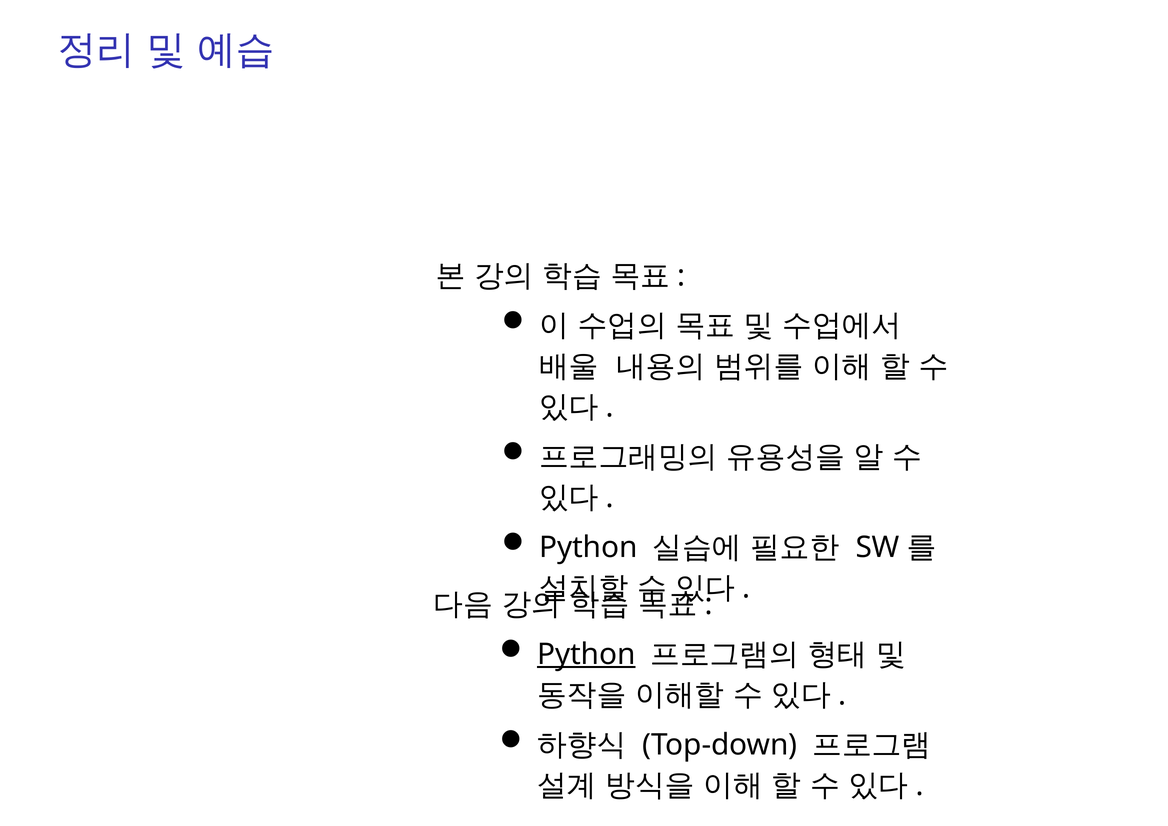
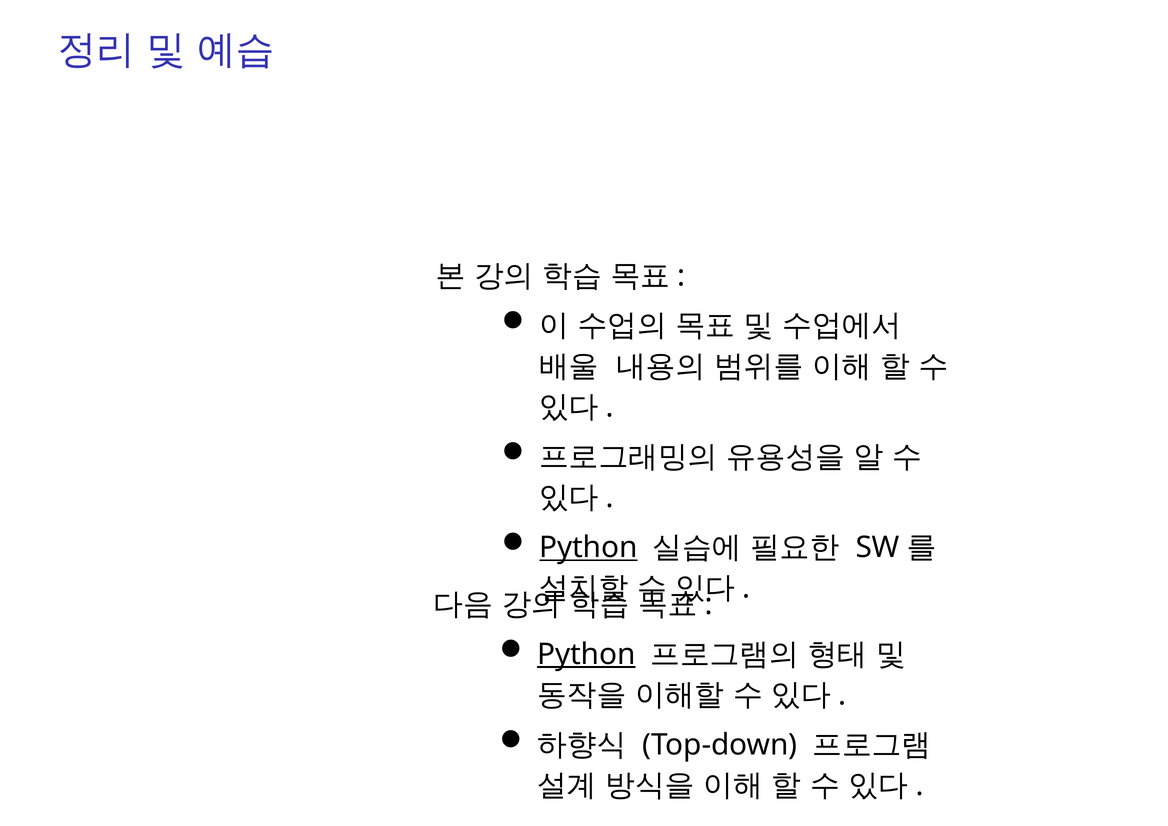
Python at (588, 547) underline: none -> present
